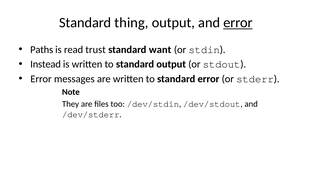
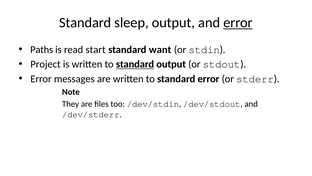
thing: thing -> sleep
trust: trust -> start
Instead: Instead -> Project
standard at (135, 64) underline: none -> present
